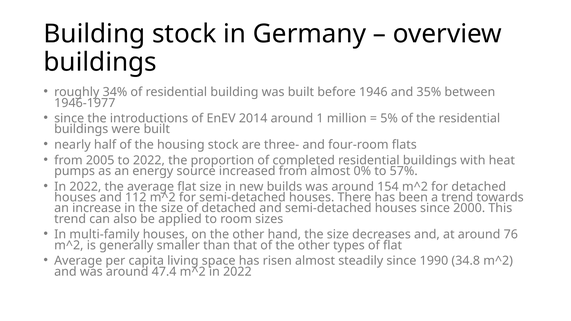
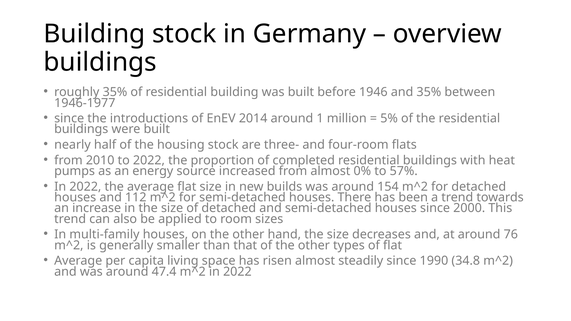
roughly 34%: 34% -> 35%
2005: 2005 -> 2010
